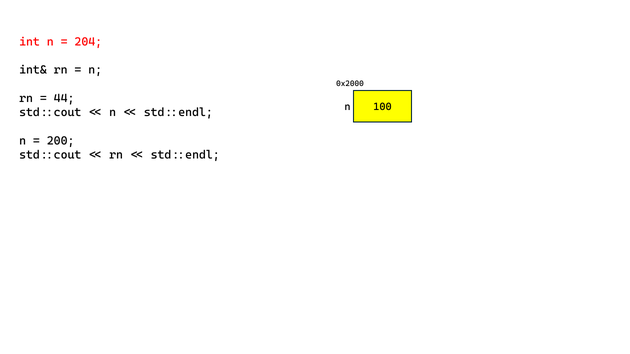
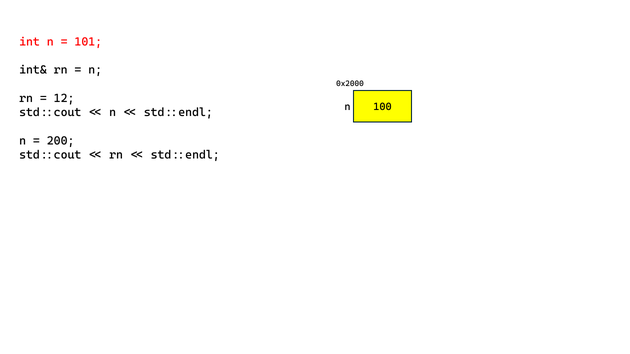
204: 204 -> 101
44: 44 -> 12
